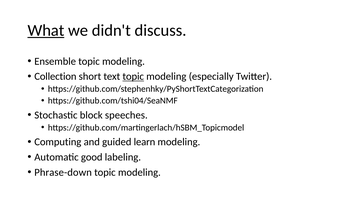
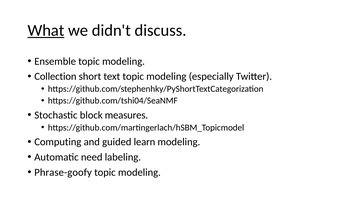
topic at (133, 76) underline: present -> none
speeches: speeches -> measures
good: good -> need
Phrase-down: Phrase-down -> Phrase-goofy
